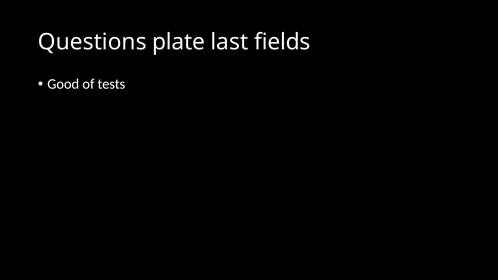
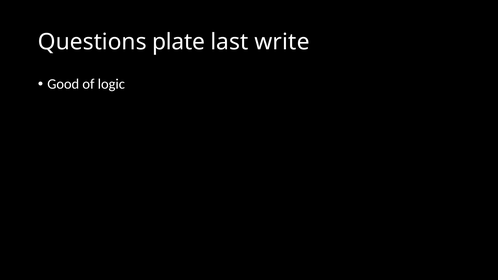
fields: fields -> write
tests: tests -> logic
